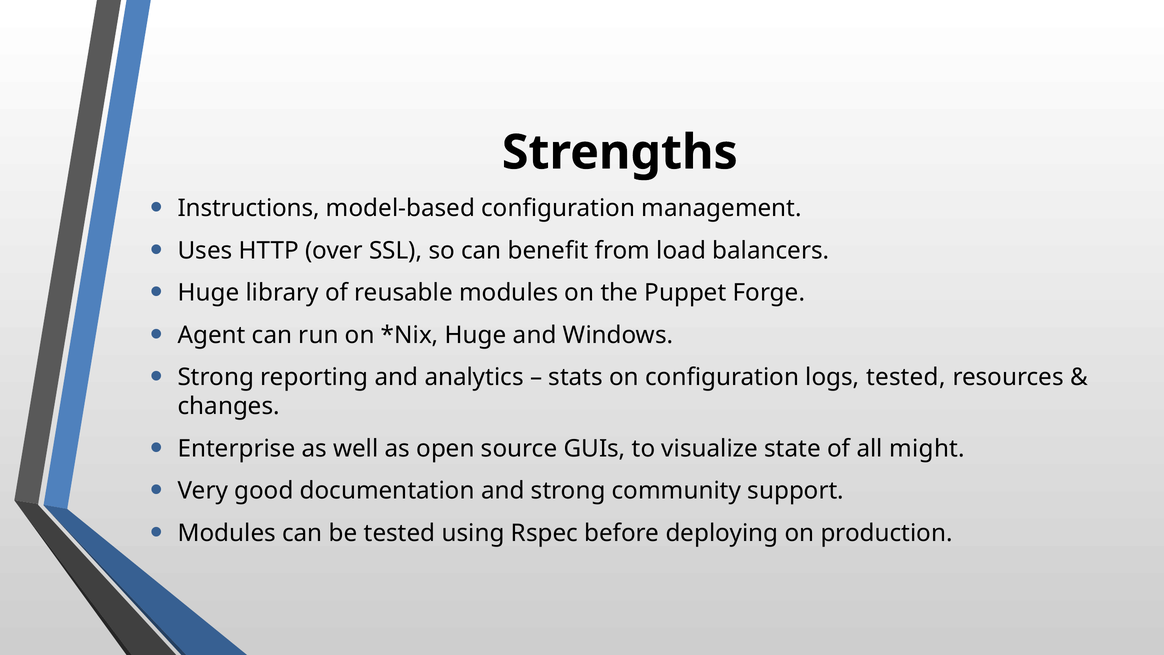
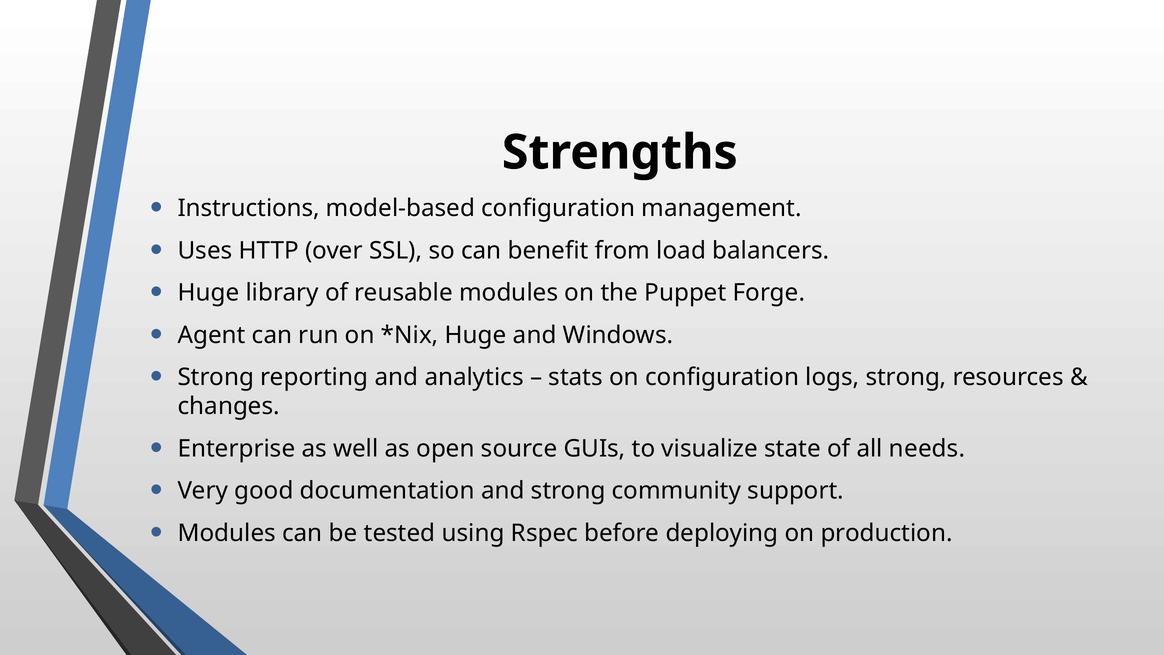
logs tested: tested -> strong
might: might -> needs
